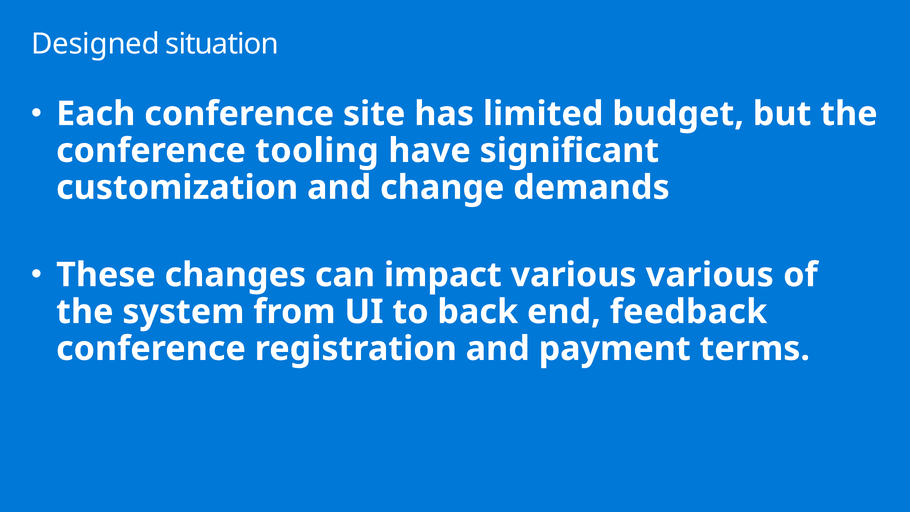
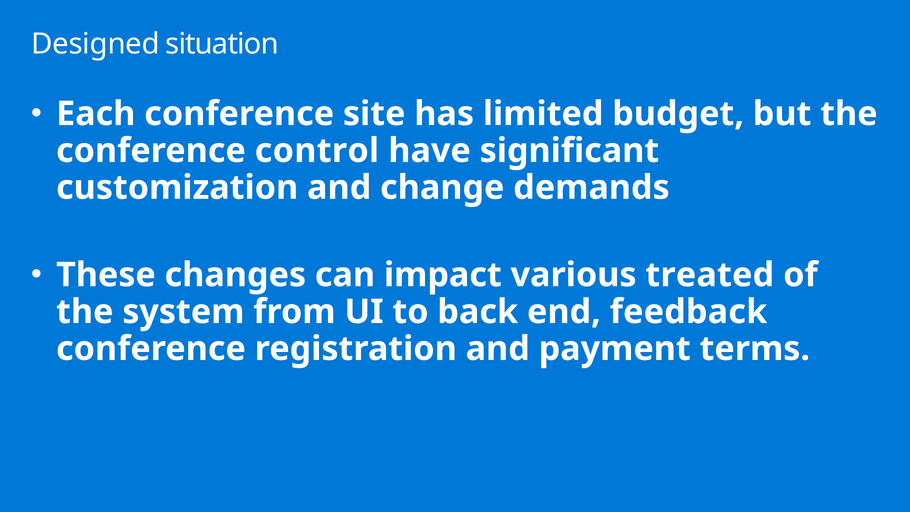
tooling: tooling -> control
various various: various -> treated
